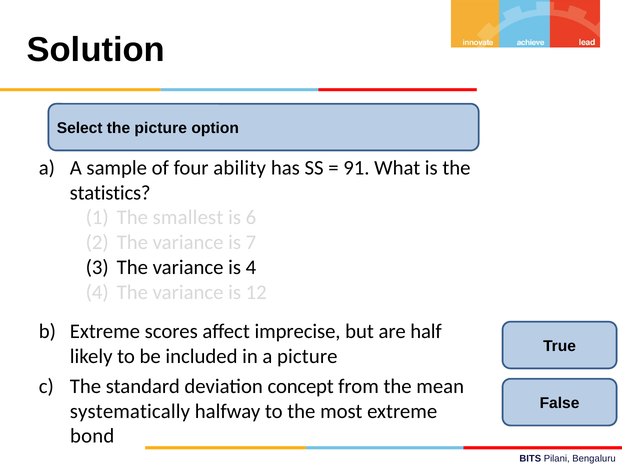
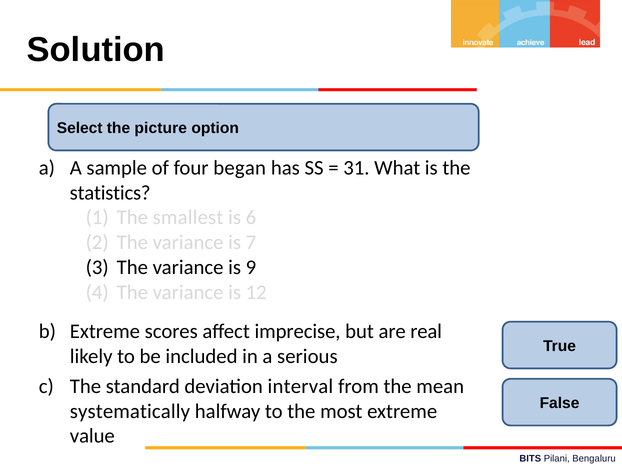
ability: ability -> began
91: 91 -> 31
is 4: 4 -> 9
half: half -> real
a picture: picture -> serious
concept: concept -> interval
bond: bond -> value
